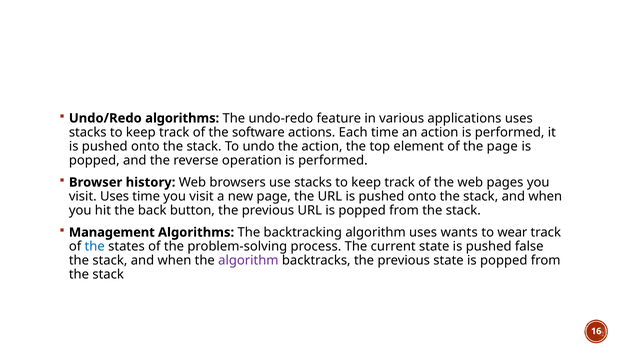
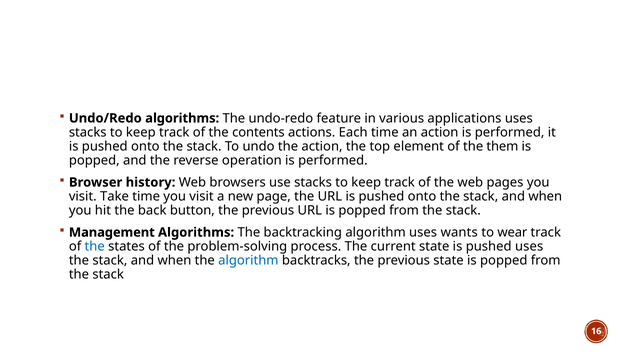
software: software -> contents
the page: page -> them
visit Uses: Uses -> Take
pushed false: false -> uses
algorithm at (248, 260) colour: purple -> blue
